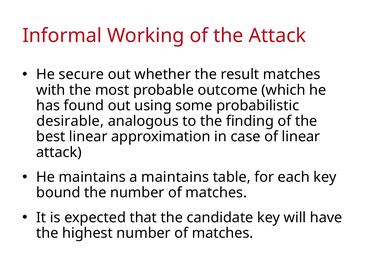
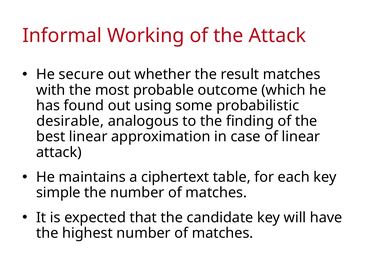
a maintains: maintains -> ciphertext
bound: bound -> simple
